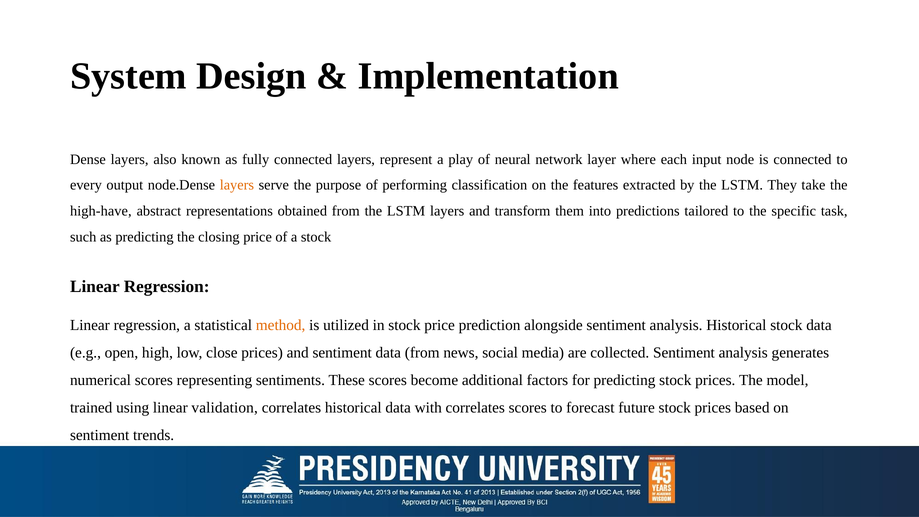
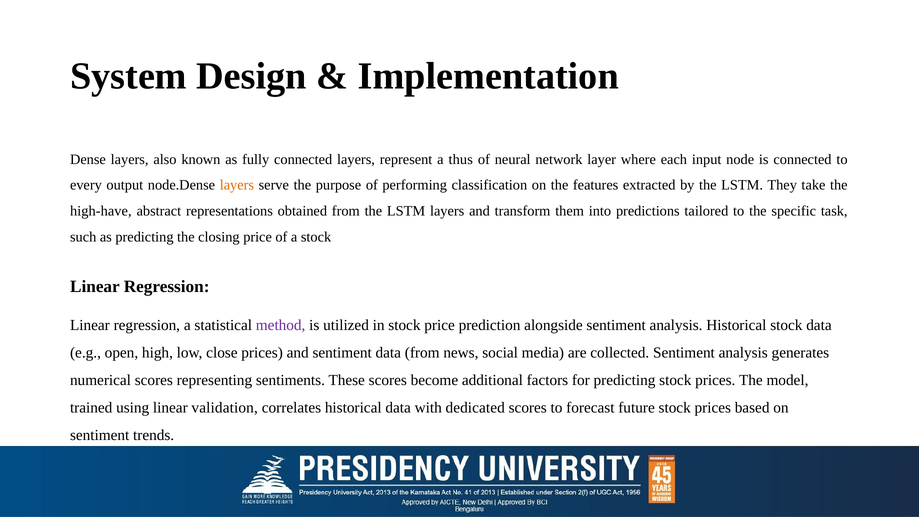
play: play -> thus
method colour: orange -> purple
with correlates: correlates -> dedicated
